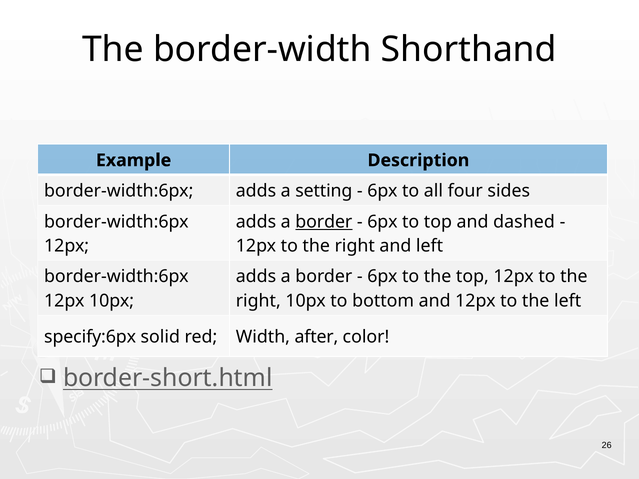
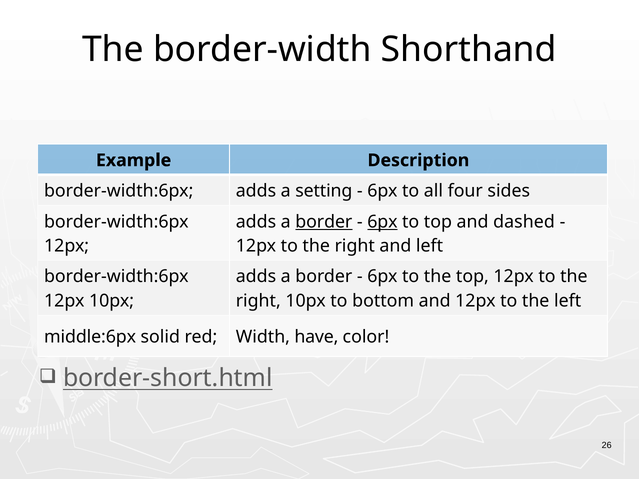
6px at (382, 222) underline: none -> present
specify:6px: specify:6px -> middle:6px
after: after -> have
